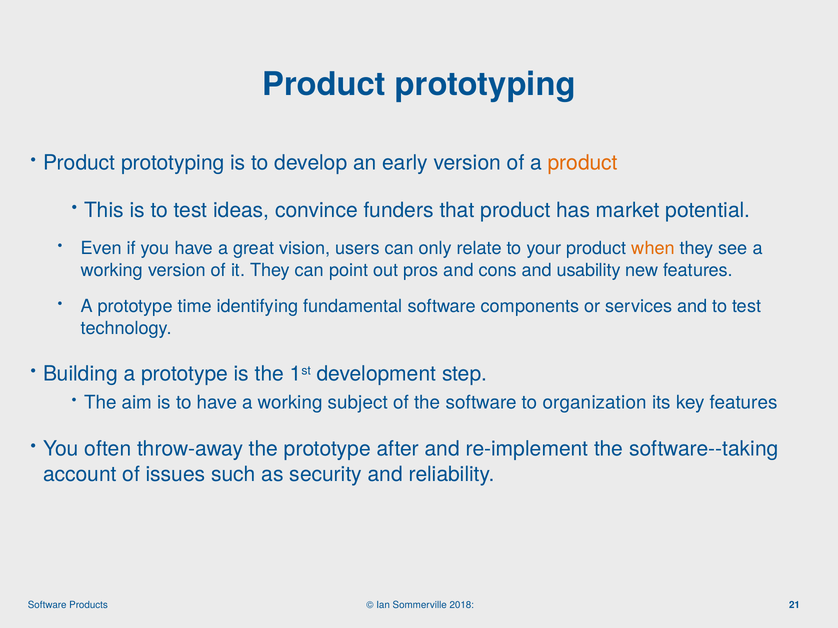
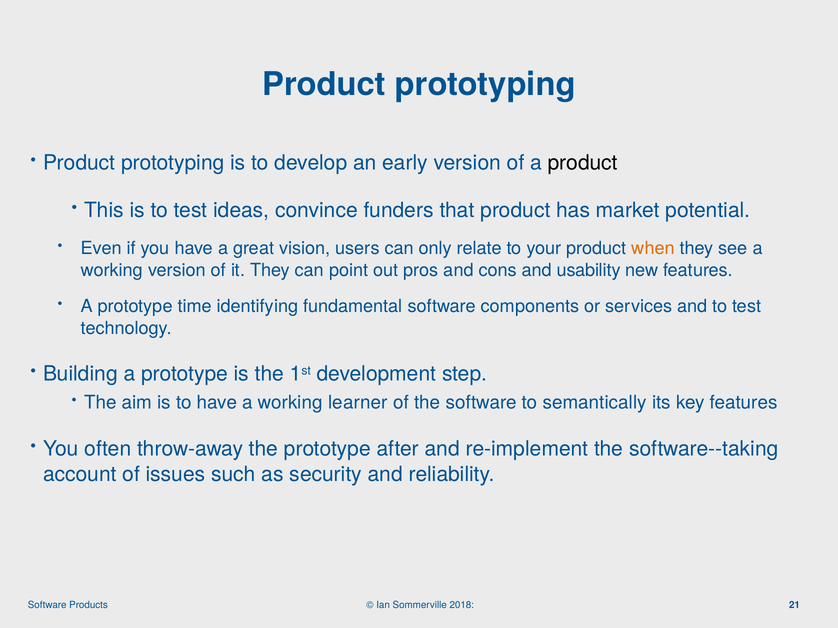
product at (583, 163) colour: orange -> black
subject: subject -> learner
organization: organization -> semantically
